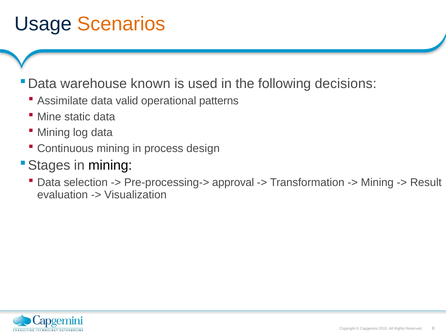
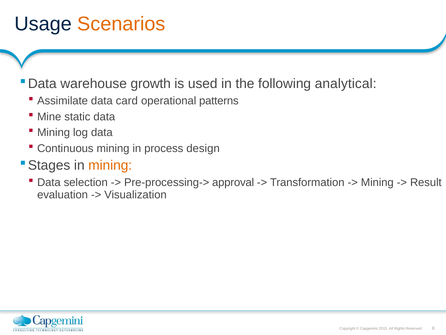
known: known -> growth
decisions: decisions -> analytical
valid: valid -> card
mining at (110, 165) colour: black -> orange
